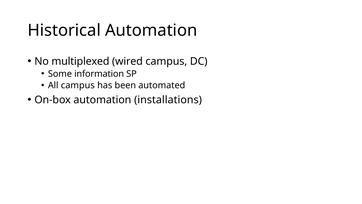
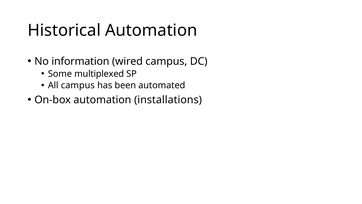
multiplexed: multiplexed -> information
information: information -> multiplexed
